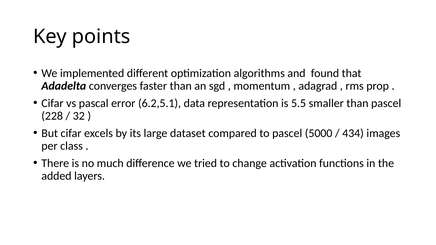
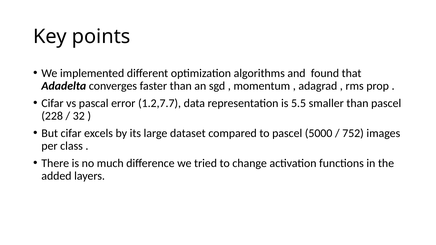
6.2,5.1: 6.2,5.1 -> 1.2,7.7
434: 434 -> 752
